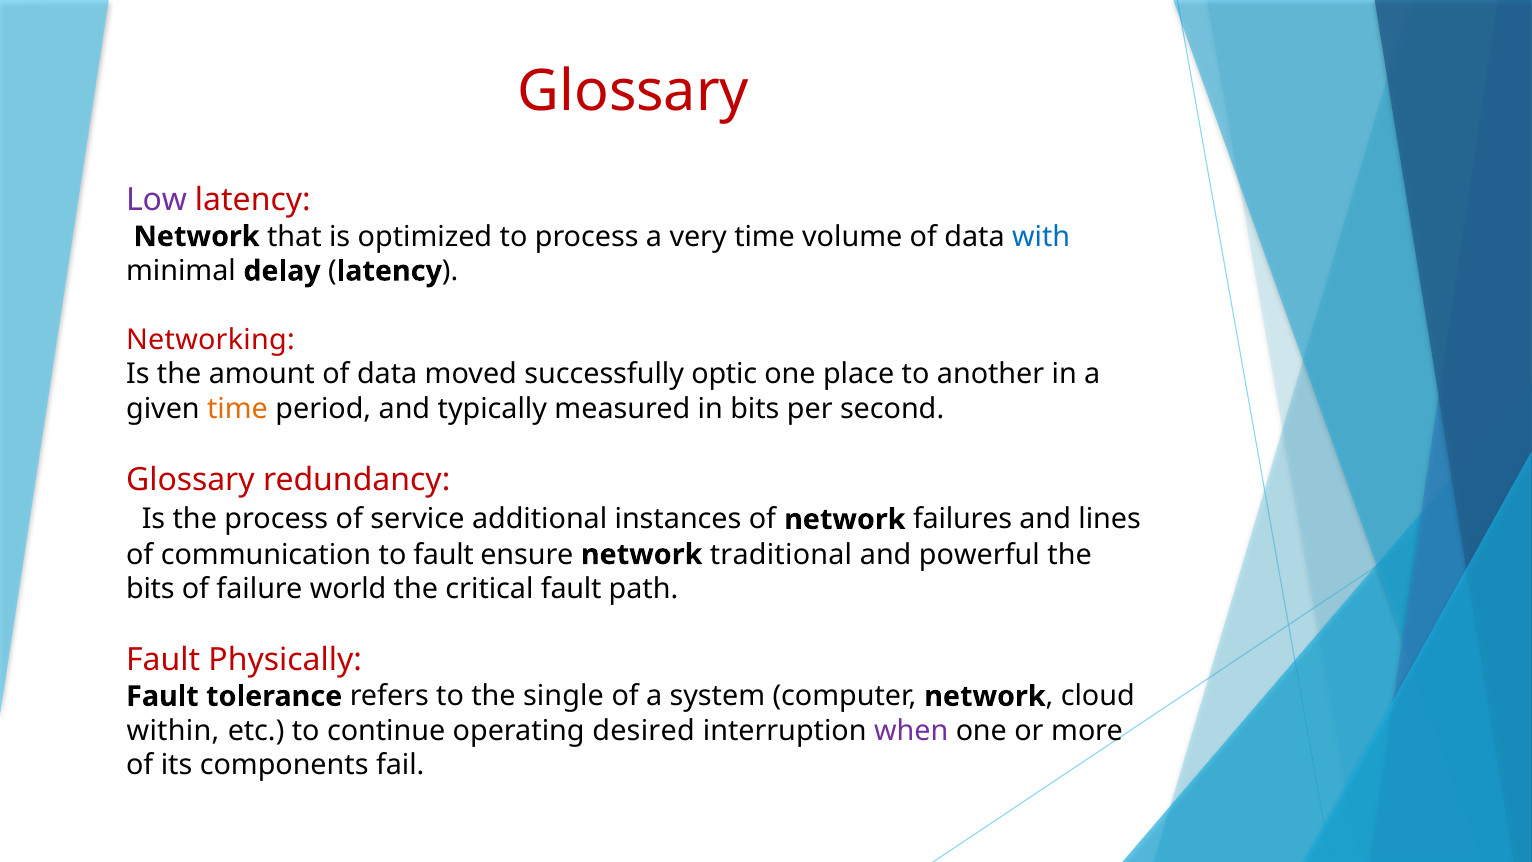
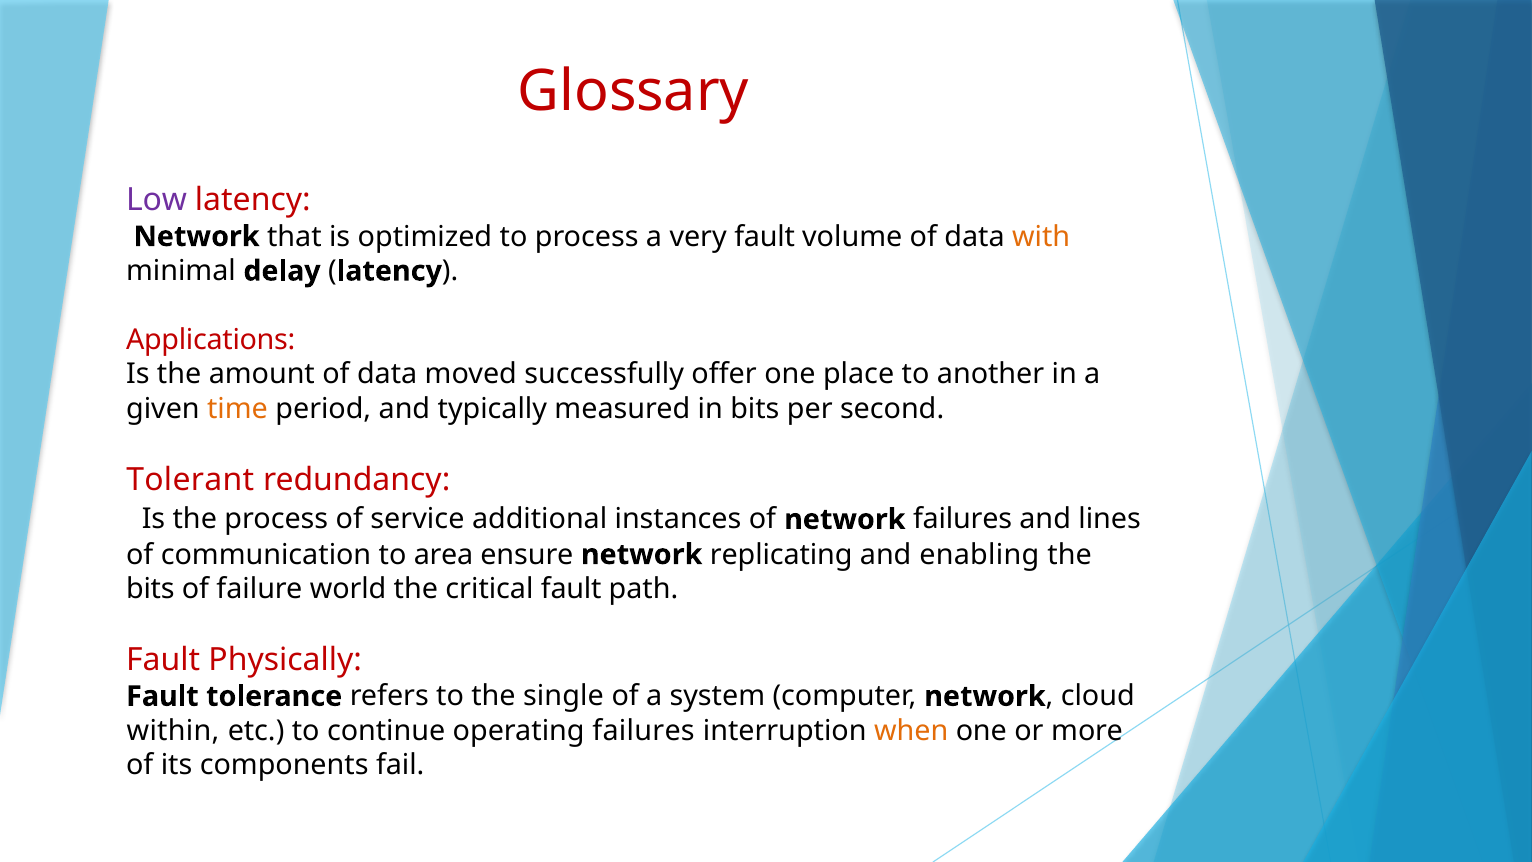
very time: time -> fault
with colour: blue -> orange
Networking: Networking -> Applications
optic: optic -> offer
Glossary at (190, 480): Glossary -> Tolerant
to fault: fault -> area
traditional: traditional -> replicating
powerful: powerful -> enabling
operating desired: desired -> failures
when colour: purple -> orange
